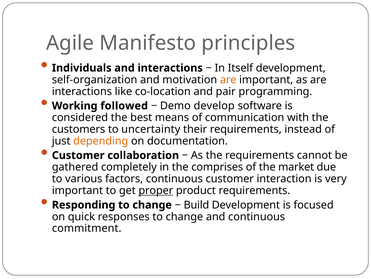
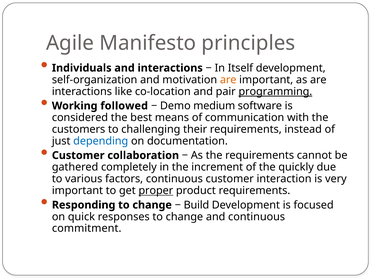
programming underline: none -> present
develop: develop -> medium
uncertainty: uncertainty -> challenging
depending colour: orange -> blue
comprises: comprises -> increment
market: market -> quickly
